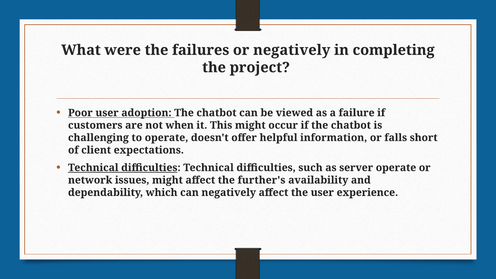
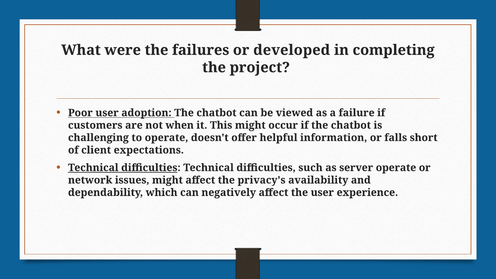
or negatively: negatively -> developed
further's: further's -> privacy's
